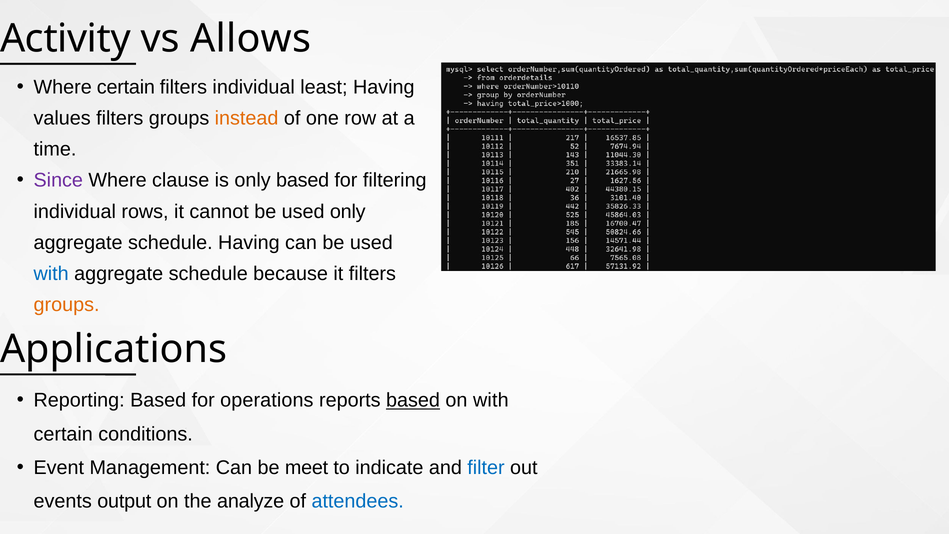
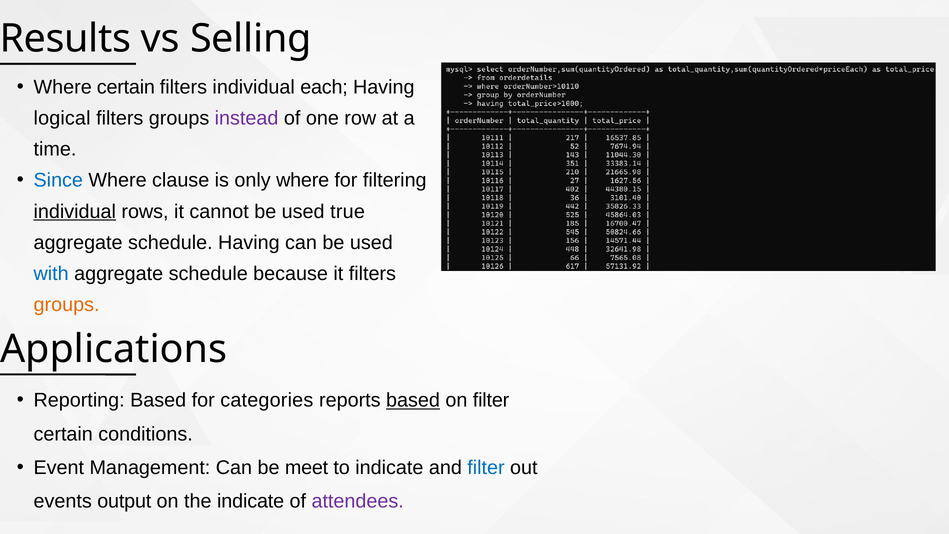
Activity: Activity -> Results
Allows: Allows -> Selling
least: least -> each
values: values -> logical
instead colour: orange -> purple
Since colour: purple -> blue
only based: based -> where
individual at (75, 211) underline: none -> present
used only: only -> true
operations: operations -> categories
on with: with -> filter
the analyze: analyze -> indicate
attendees colour: blue -> purple
